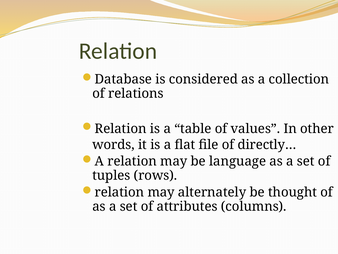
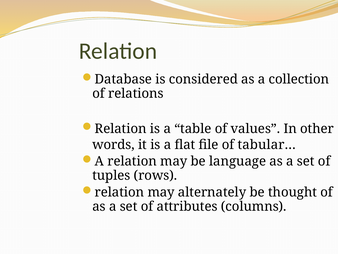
directly…: directly… -> tabular…
